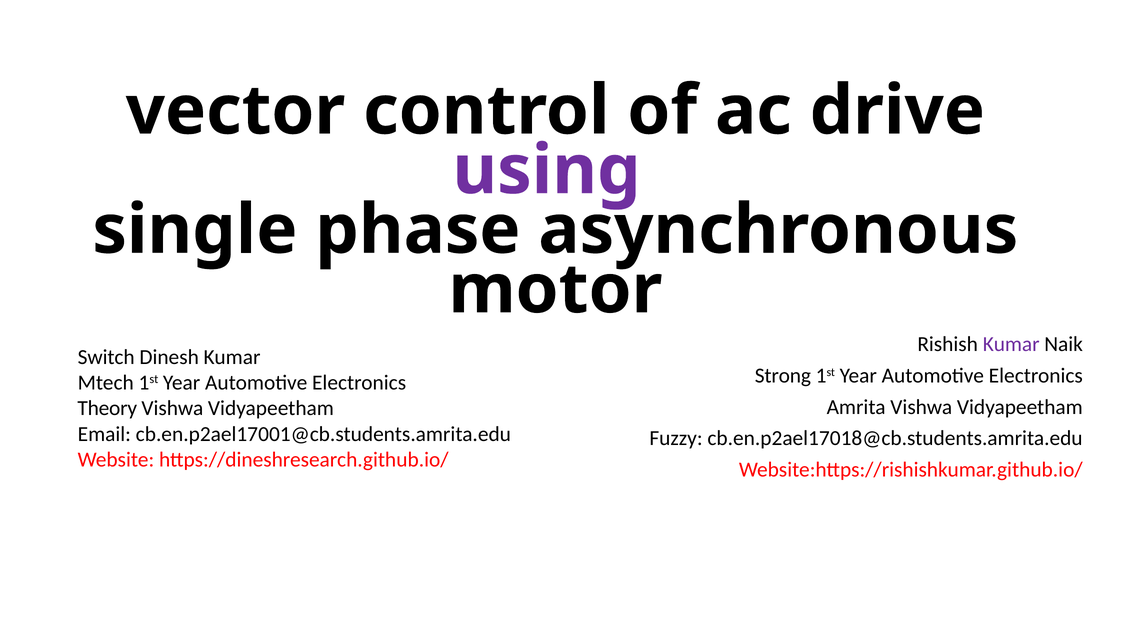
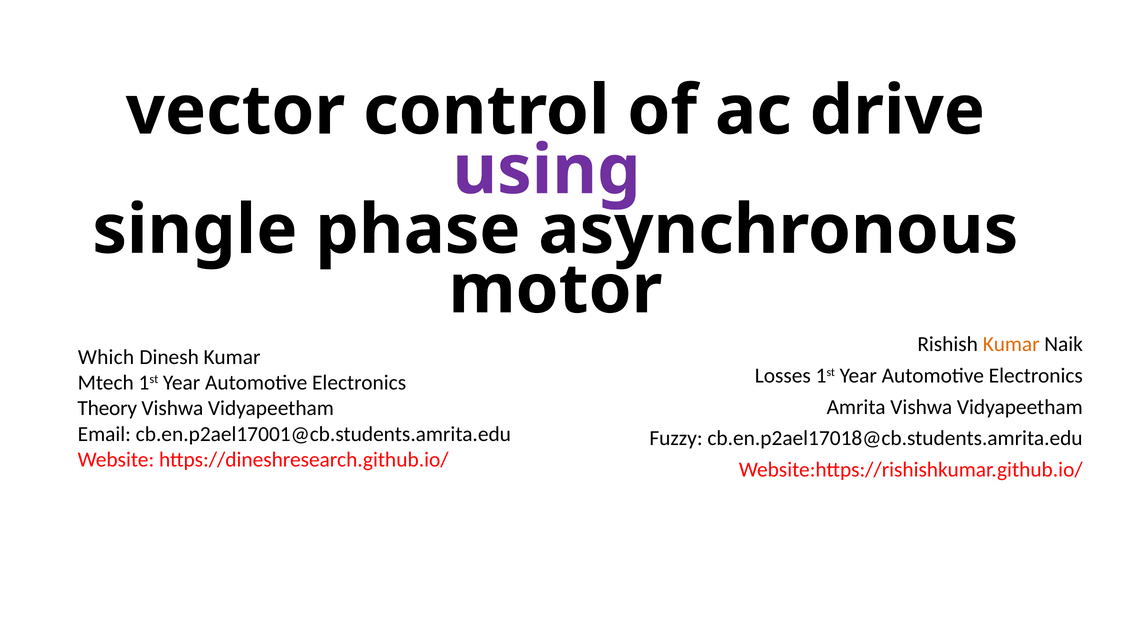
Kumar at (1011, 344) colour: purple -> orange
Switch: Switch -> Which
Strong: Strong -> Losses
